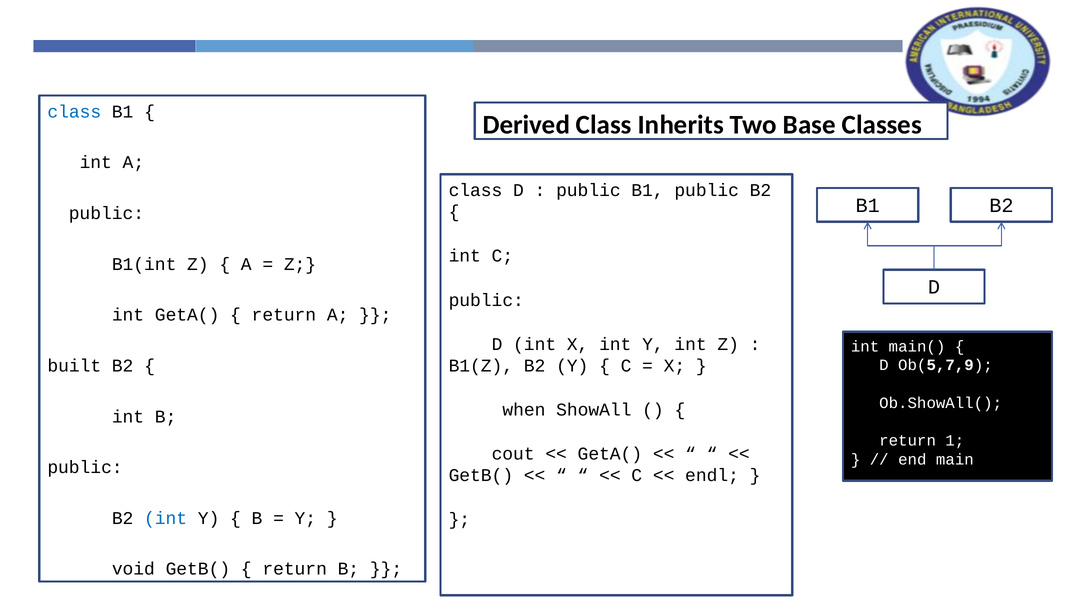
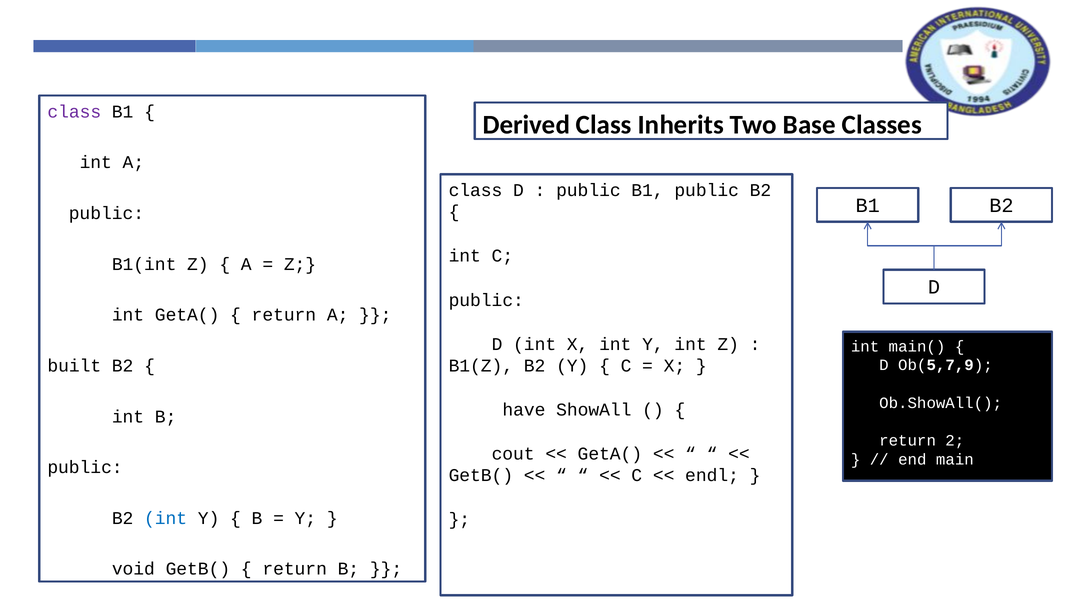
class at (74, 112) colour: blue -> purple
when: when -> have
1: 1 -> 2
